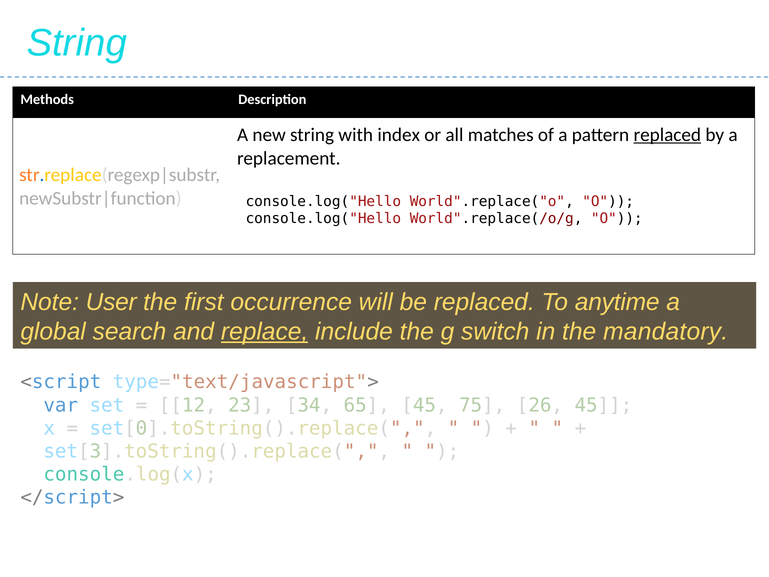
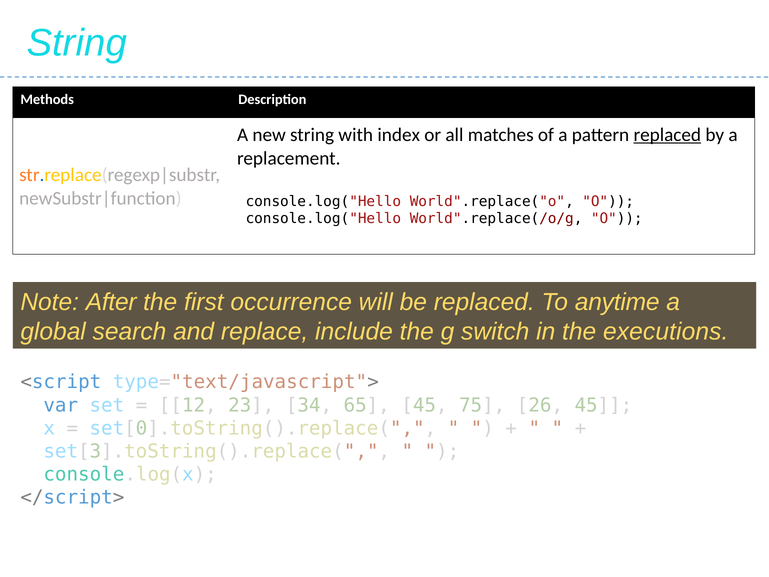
User: User -> After
replace underline: present -> none
mandatory: mandatory -> executions
